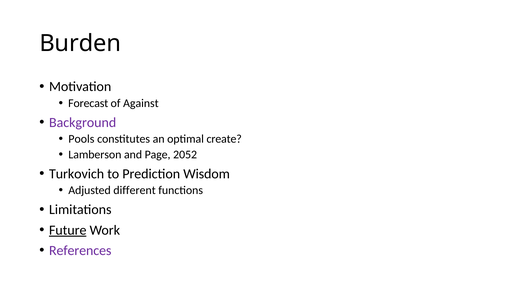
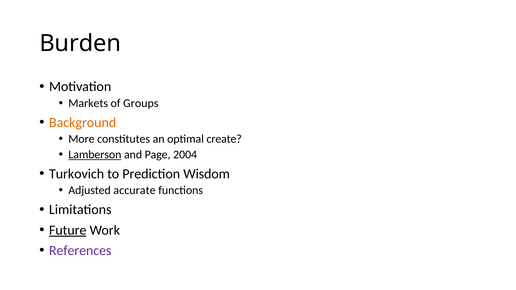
Forecast: Forecast -> Markets
Against: Against -> Groups
Background colour: purple -> orange
Pools: Pools -> More
Lamberson underline: none -> present
2052: 2052 -> 2004
different: different -> accurate
